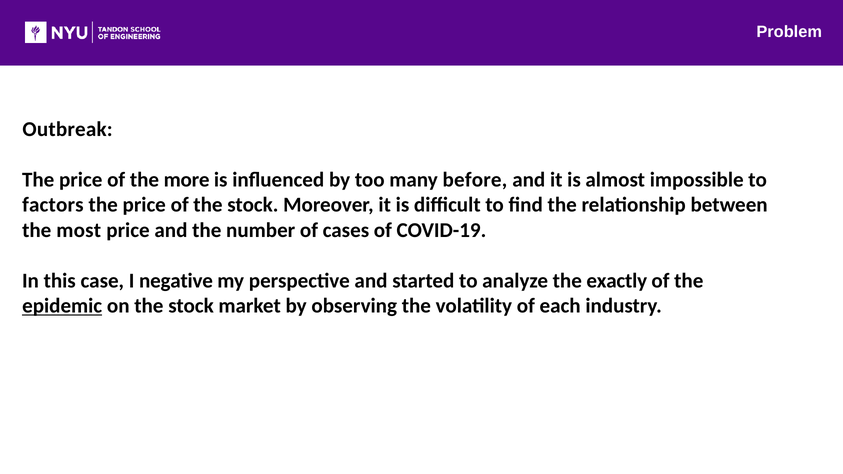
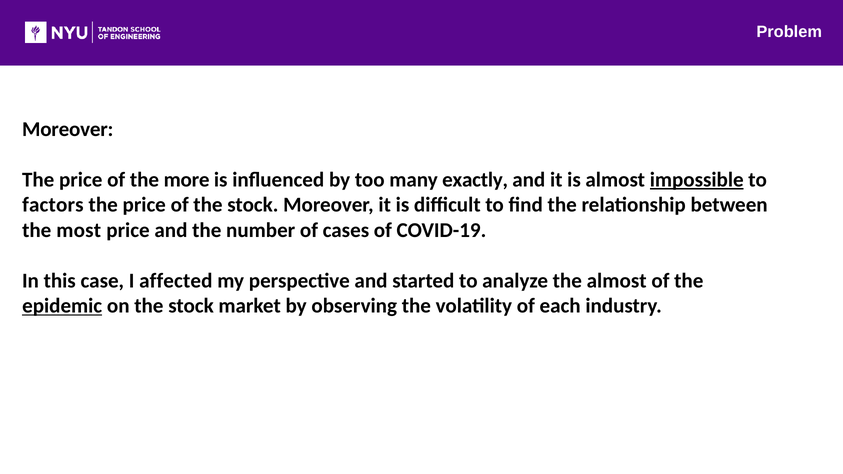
Outbreak at (68, 129): Outbreak -> Moreover
before: before -> exactly
impossible underline: none -> present
negative: negative -> affected
the exactly: exactly -> almost
